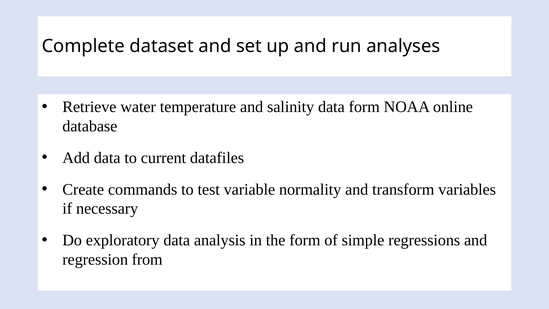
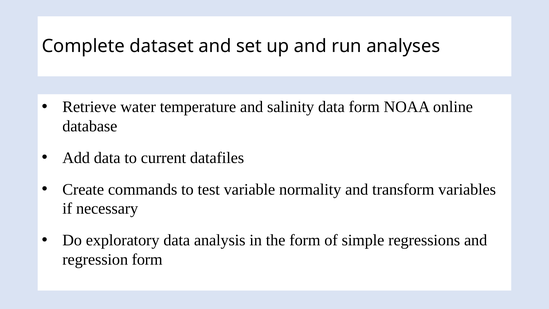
regression from: from -> form
